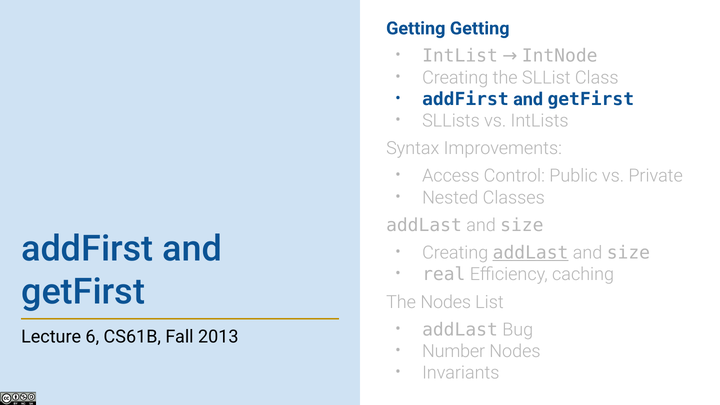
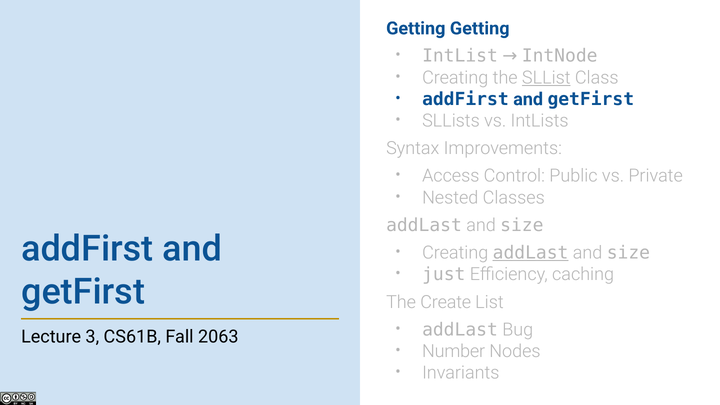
SLList underline: none -> present
real: real -> just
The Nodes: Nodes -> Create
6: 6 -> 3
2013: 2013 -> 2063
